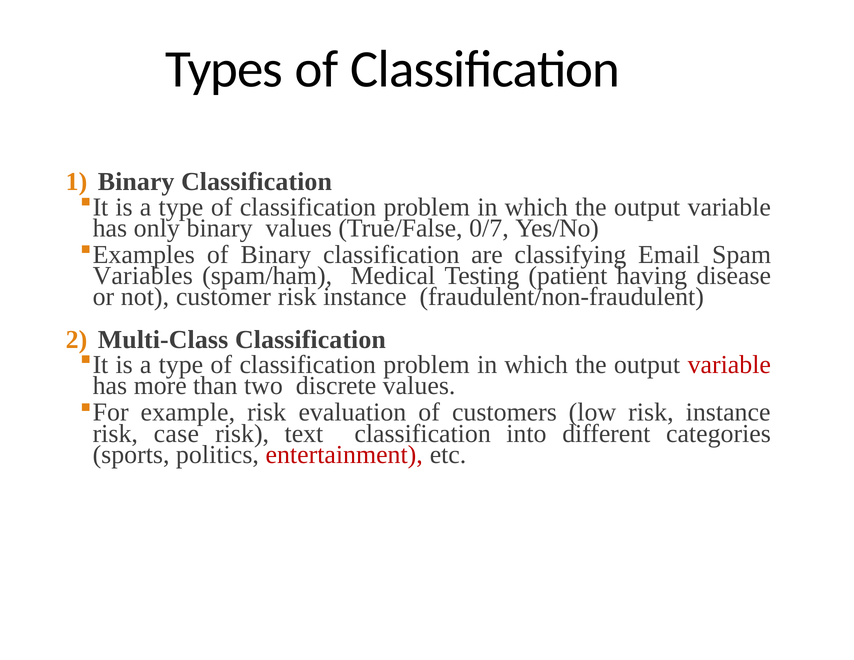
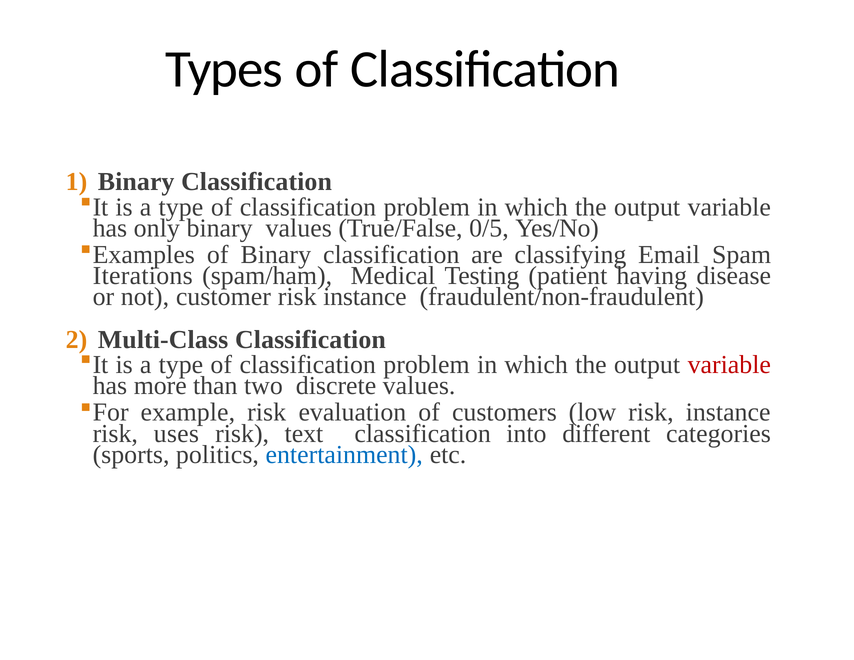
0/7: 0/7 -> 0/5
Variables: Variables -> Iterations
case: case -> uses
entertainment colour: red -> blue
